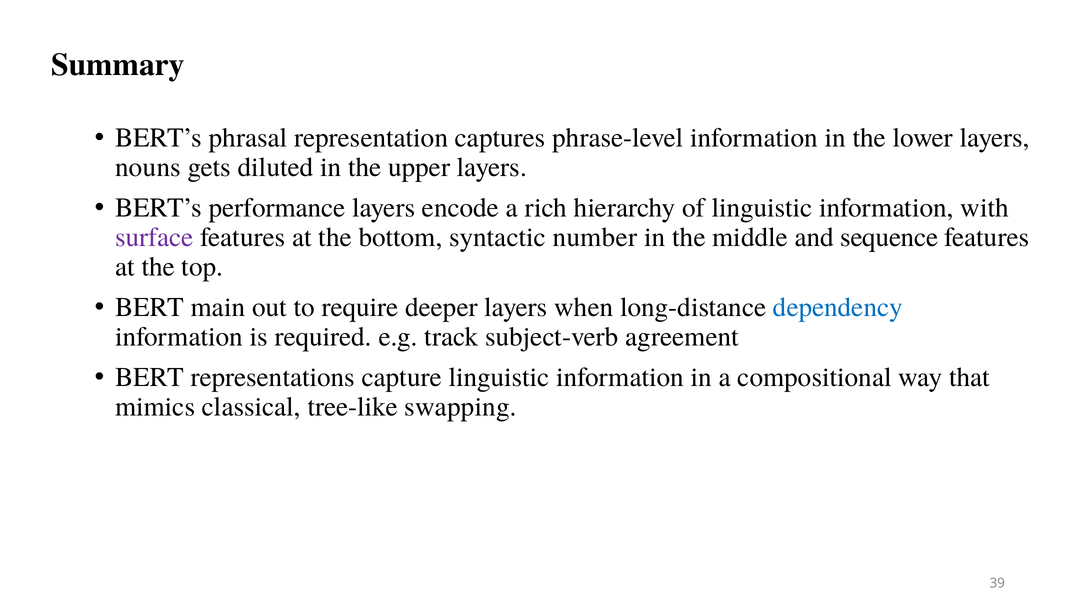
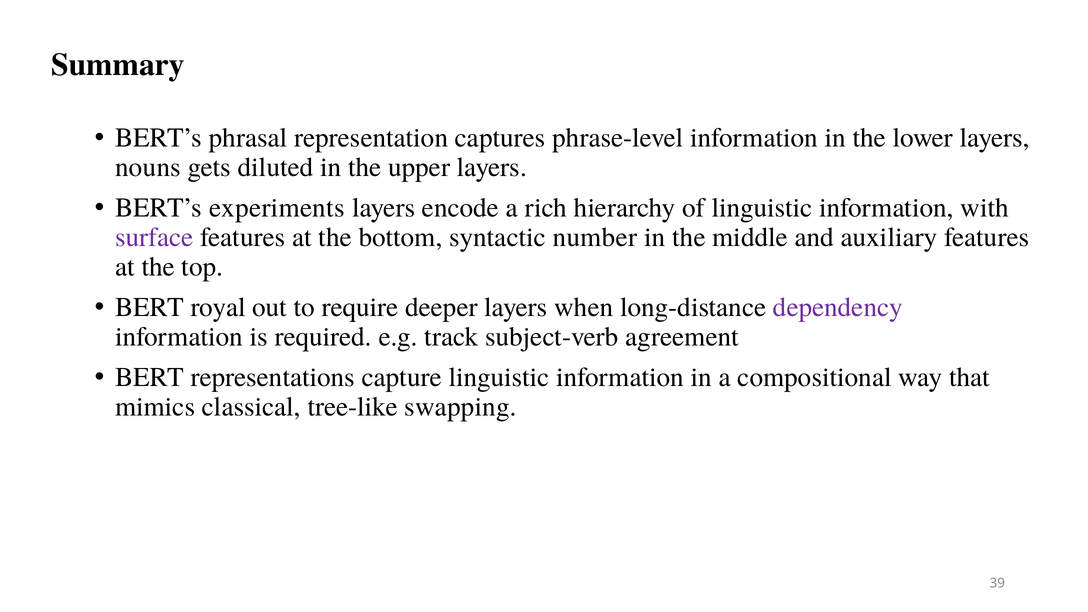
performance: performance -> experiments
sequence: sequence -> auxiliary
main: main -> royal
dependency colour: blue -> purple
